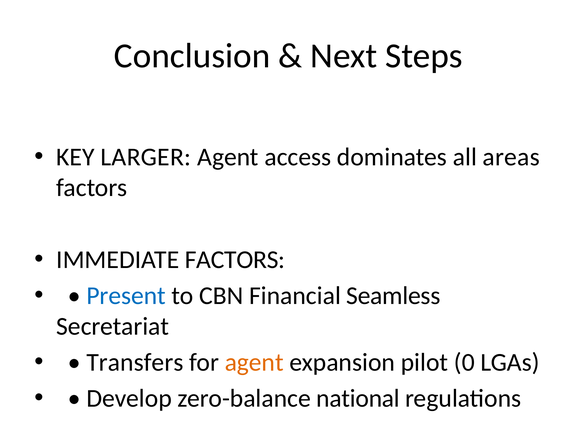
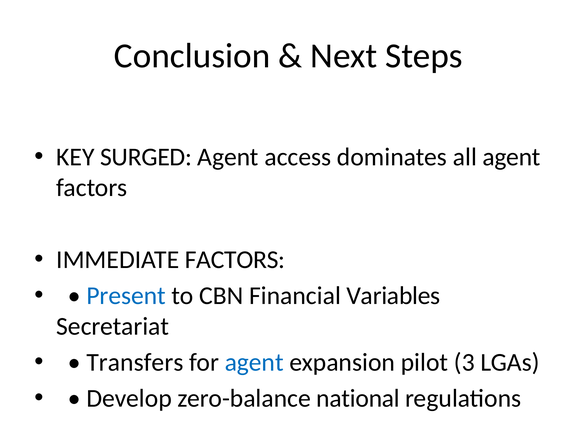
LARGER: LARGER -> SURGED
all areas: areas -> agent
Seamless: Seamless -> Variables
agent at (254, 362) colour: orange -> blue
0: 0 -> 3
